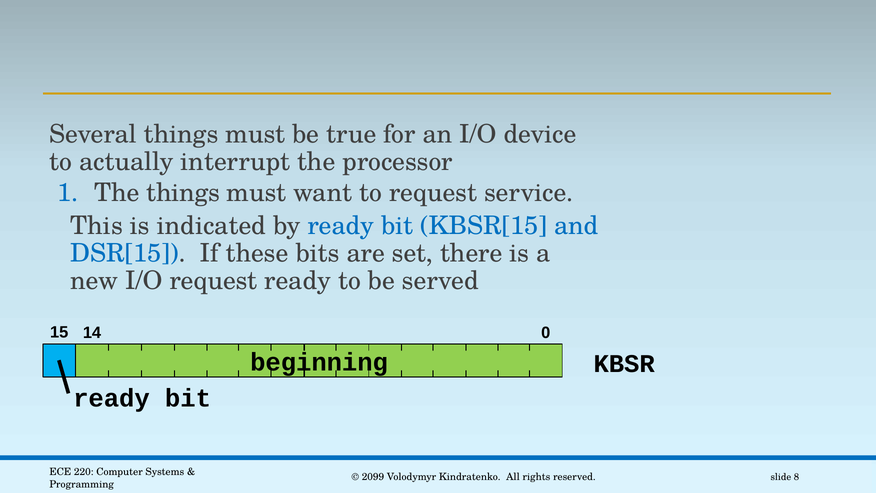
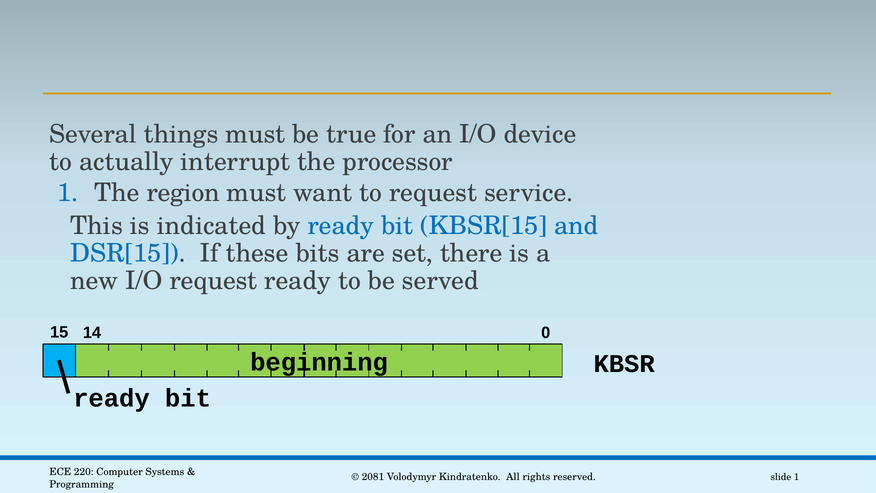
The things: things -> region
2099: 2099 -> 2081
slide 8: 8 -> 1
